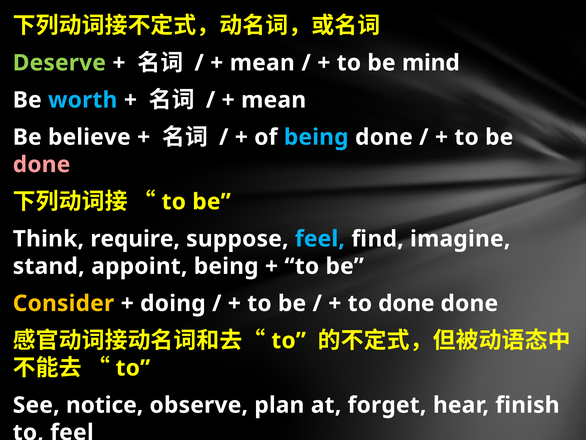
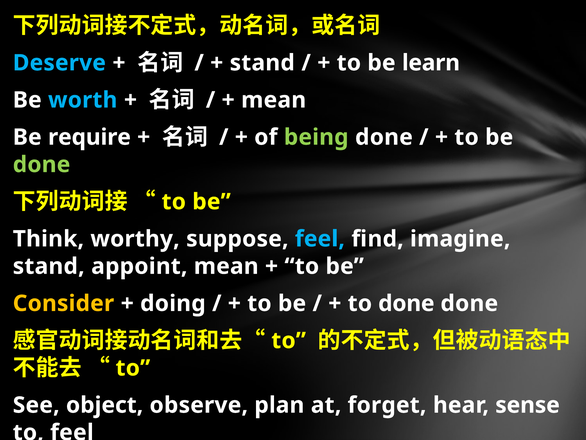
Deserve colour: light green -> light blue
mean at (262, 63): mean -> stand
mind: mind -> learn
believe: believe -> require
being at (316, 137) colour: light blue -> light green
done at (42, 164) colour: pink -> light green
require: require -> worthy
appoint being: being -> mean
notice: notice -> object
finish: finish -> sense
